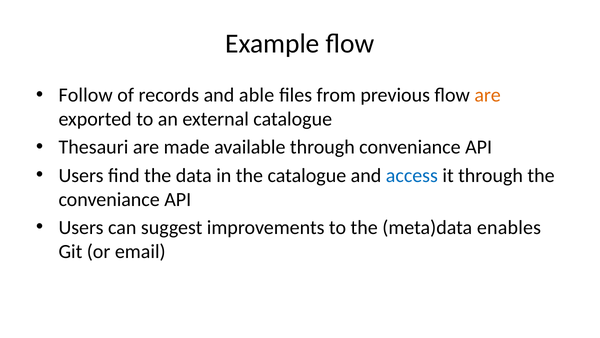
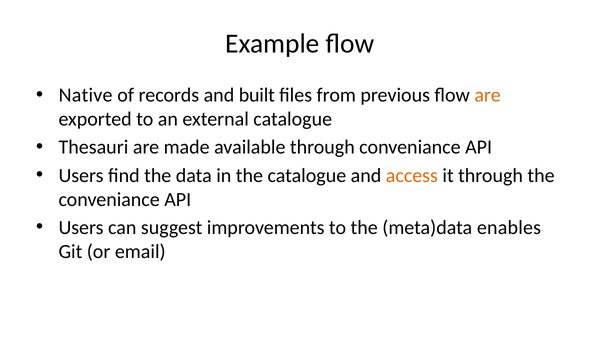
Follow: Follow -> Native
able: able -> built
access colour: blue -> orange
